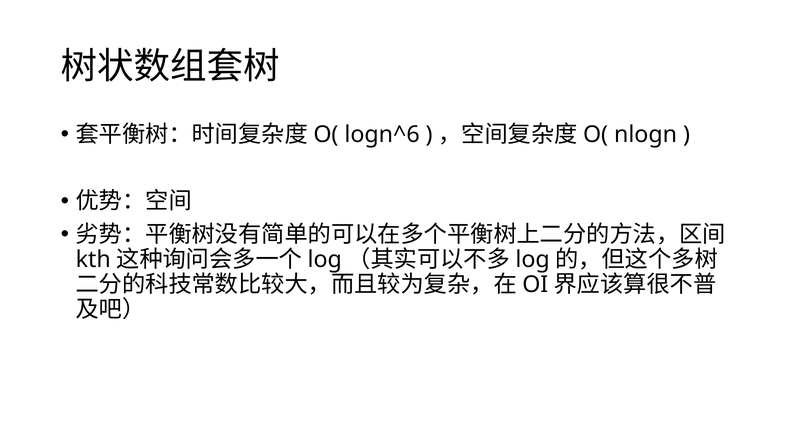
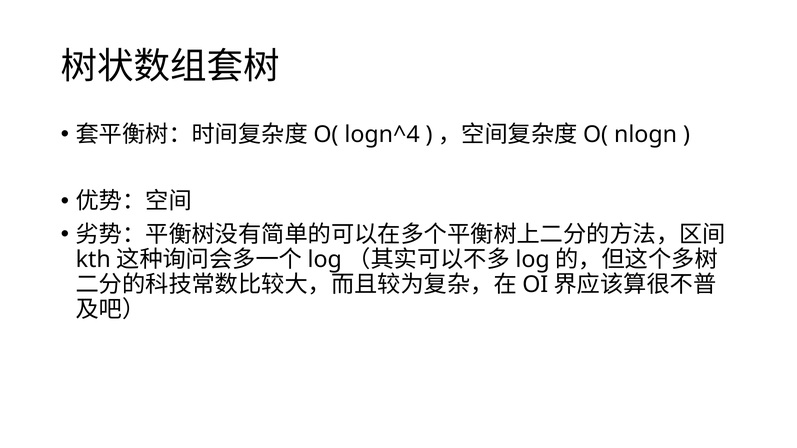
logn^6: logn^6 -> logn^4
